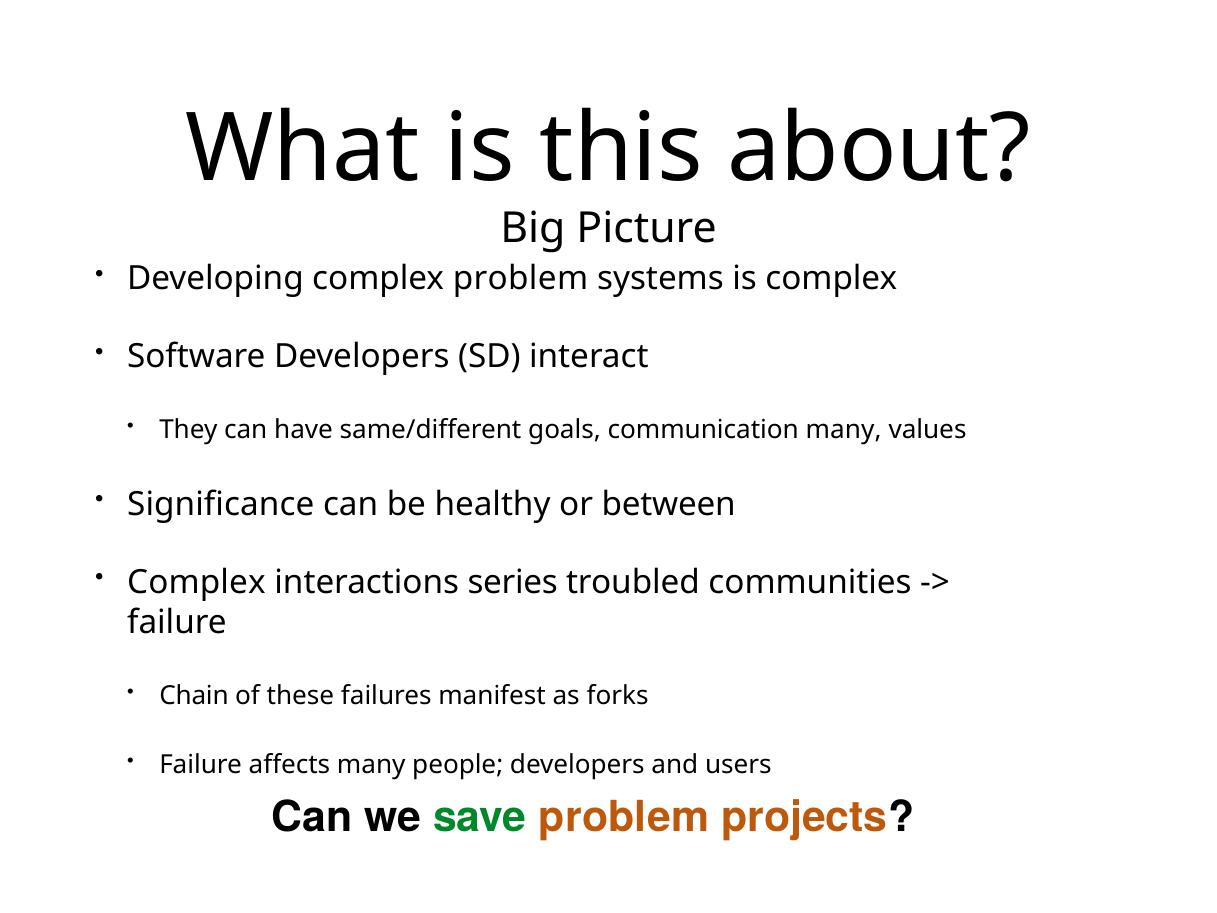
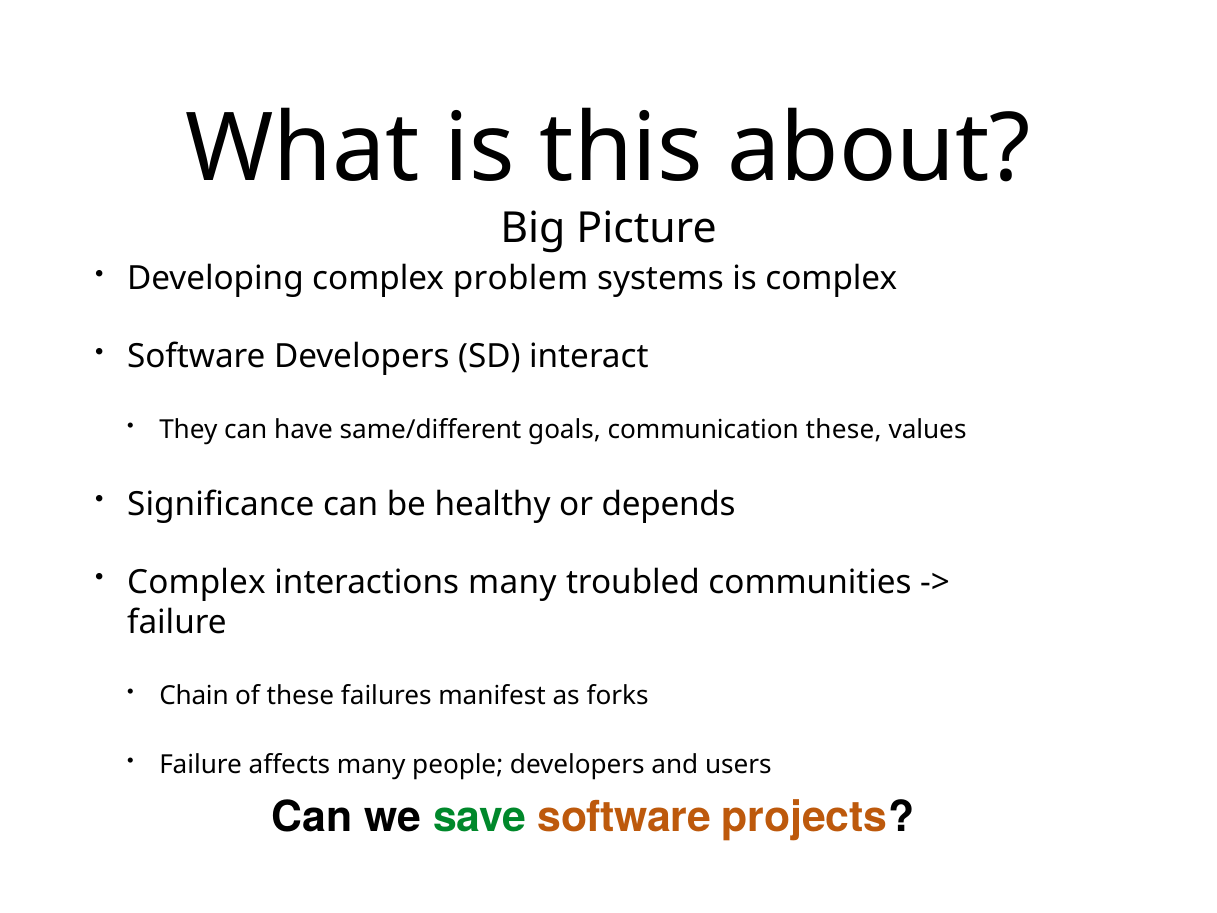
communication many: many -> these
between: between -> depends
interactions series: series -> many
save problem: problem -> software
